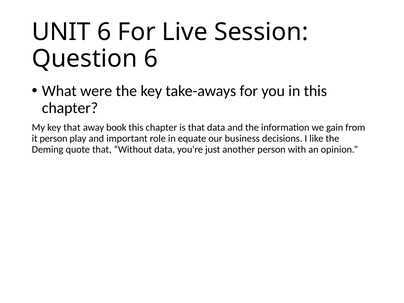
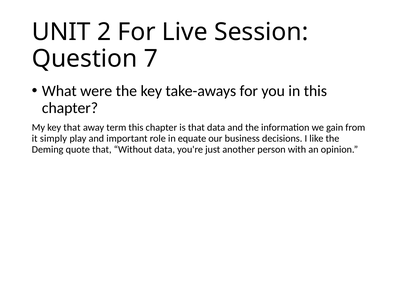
UNIT 6: 6 -> 2
Question 6: 6 -> 7
book: book -> term
it person: person -> simply
